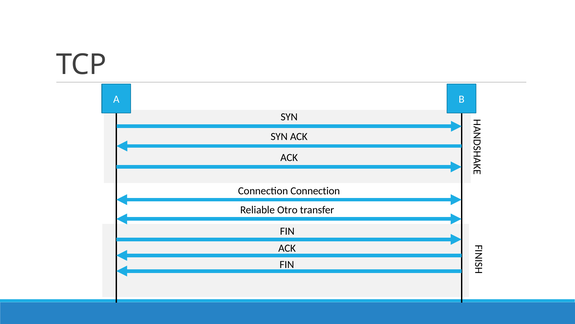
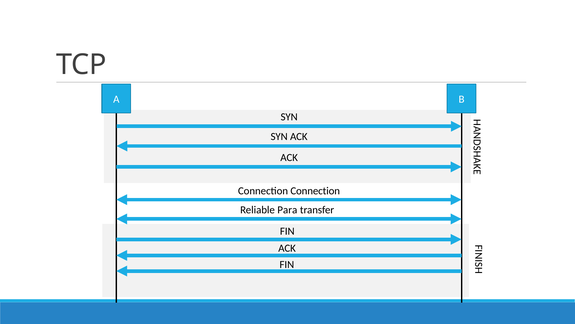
Otro: Otro -> Para
